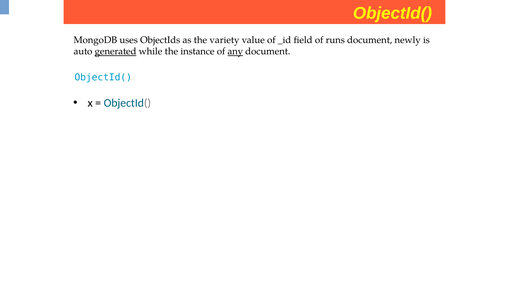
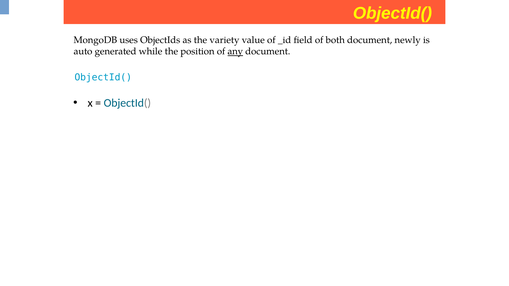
runs: runs -> both
generated underline: present -> none
instance: instance -> position
